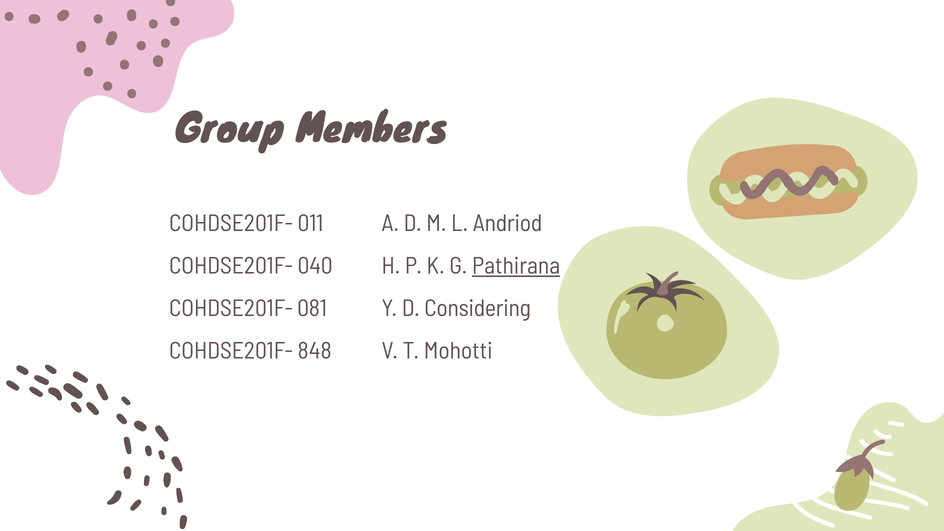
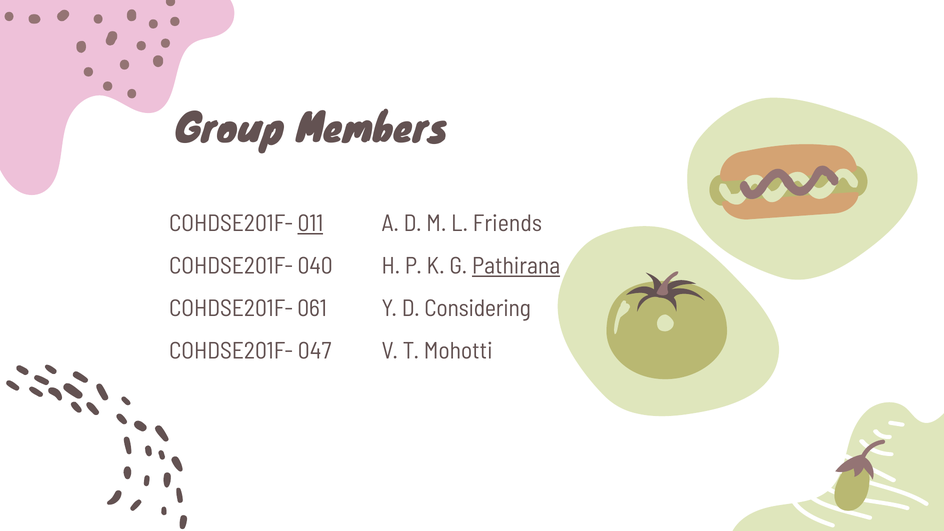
011 underline: none -> present
Andriod: Andriod -> Friends
081: 081 -> 061
848: 848 -> 047
